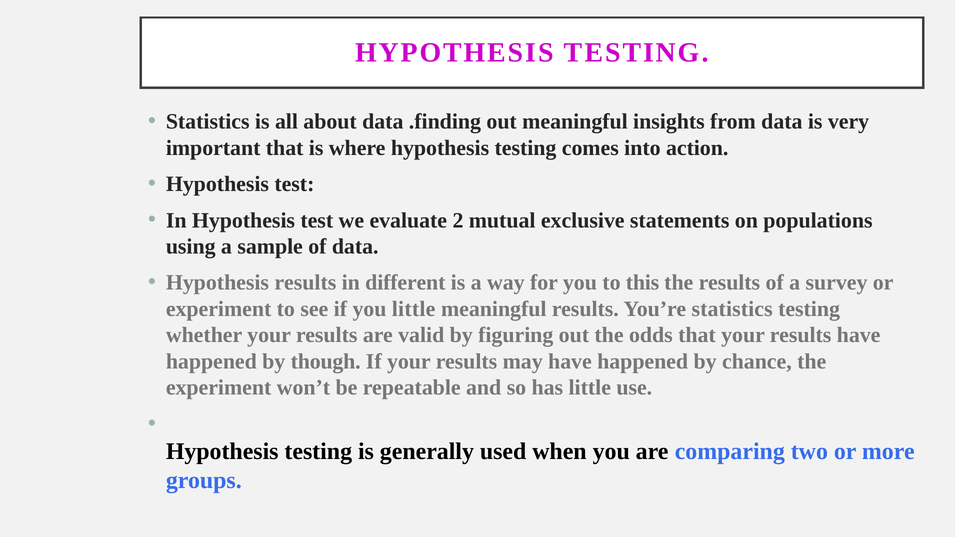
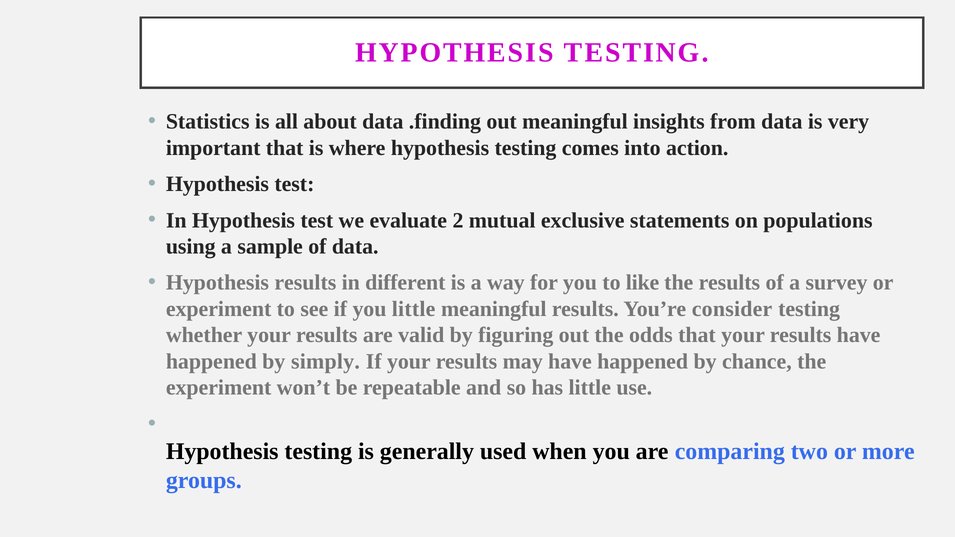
this: this -> like
You’re statistics: statistics -> consider
though: though -> simply
